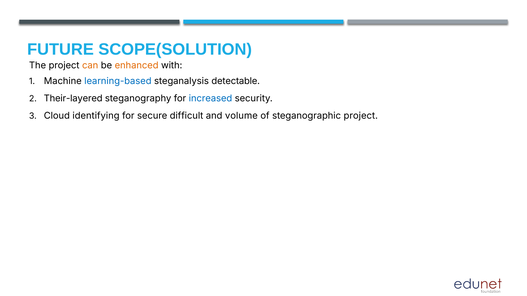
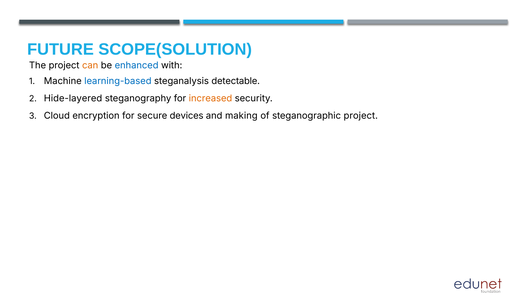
enhanced colour: orange -> blue
Their-layered: Their-layered -> Hide-layered
increased colour: blue -> orange
identifying: identifying -> encryption
difficult: difficult -> devices
volume: volume -> making
